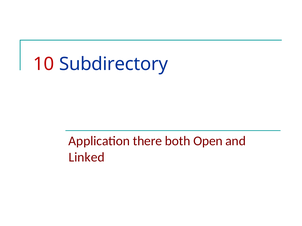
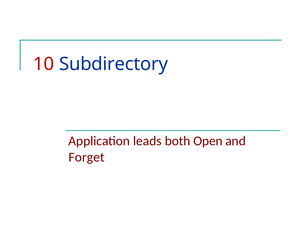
there: there -> leads
Linked: Linked -> Forget
